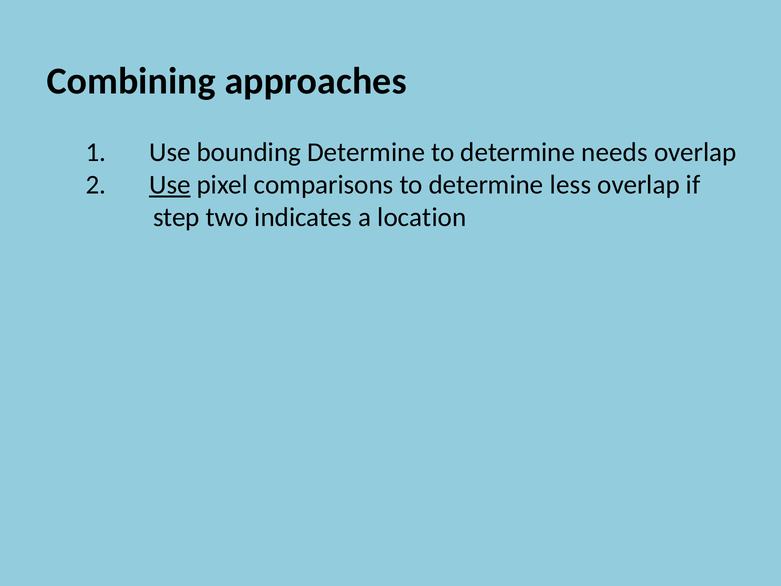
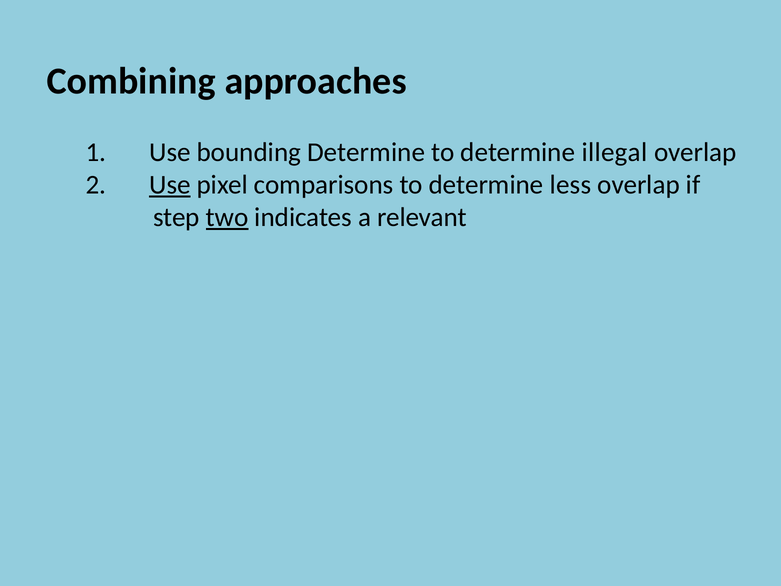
needs: needs -> illegal
two underline: none -> present
location: location -> relevant
